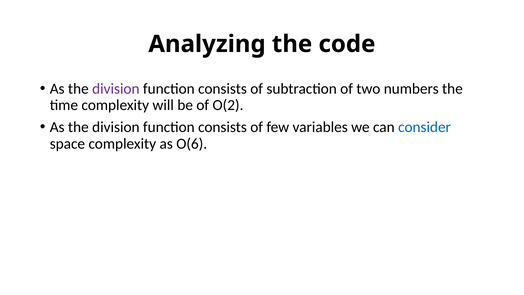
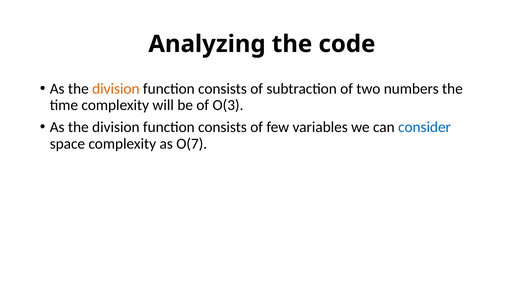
division at (116, 89) colour: purple -> orange
O(2: O(2 -> O(3
O(6: O(6 -> O(7
